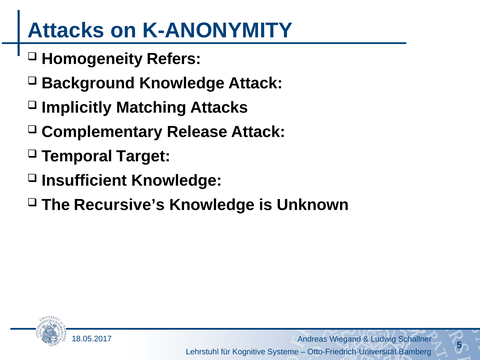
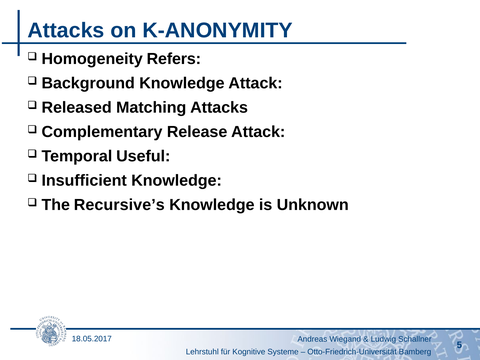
Implicitly: Implicitly -> Released
Target: Target -> Useful
